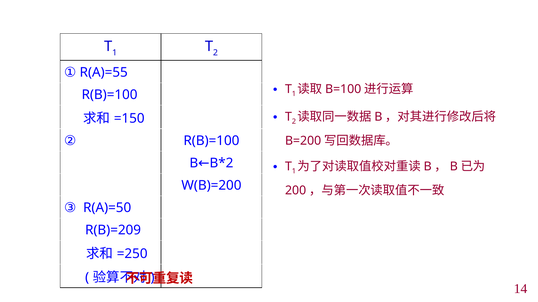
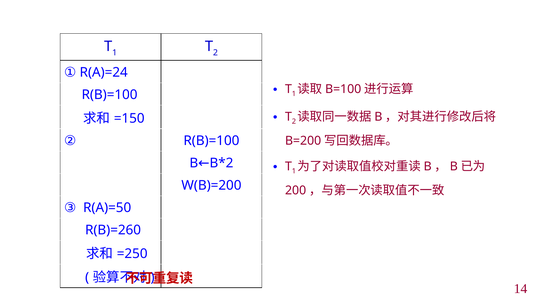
R(A)=55: R(A)=55 -> R(A)=24
R(B)=209: R(B)=209 -> R(B)=260
